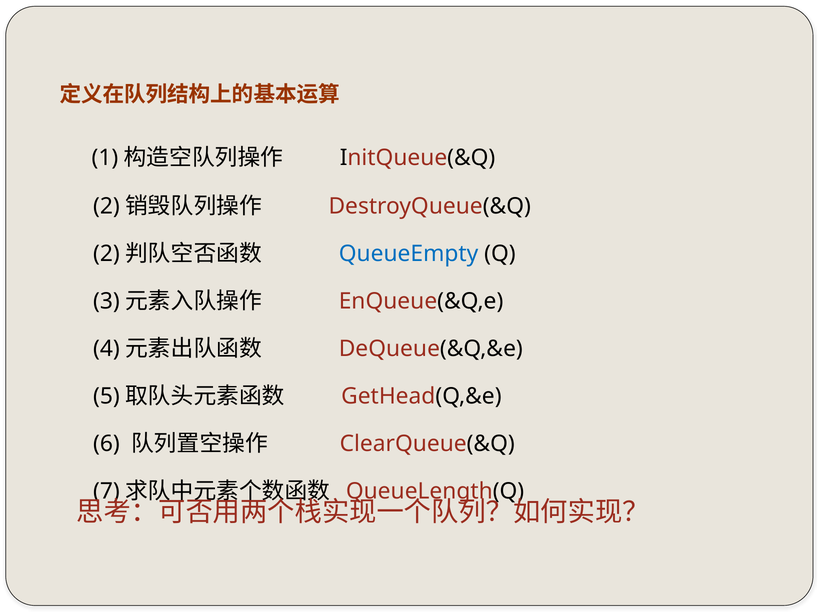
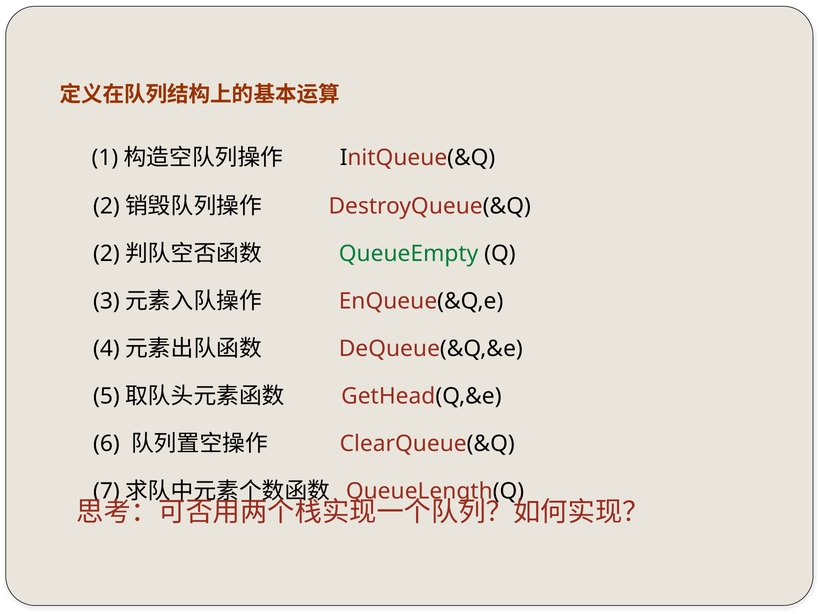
QueueEmpty colour: blue -> green
